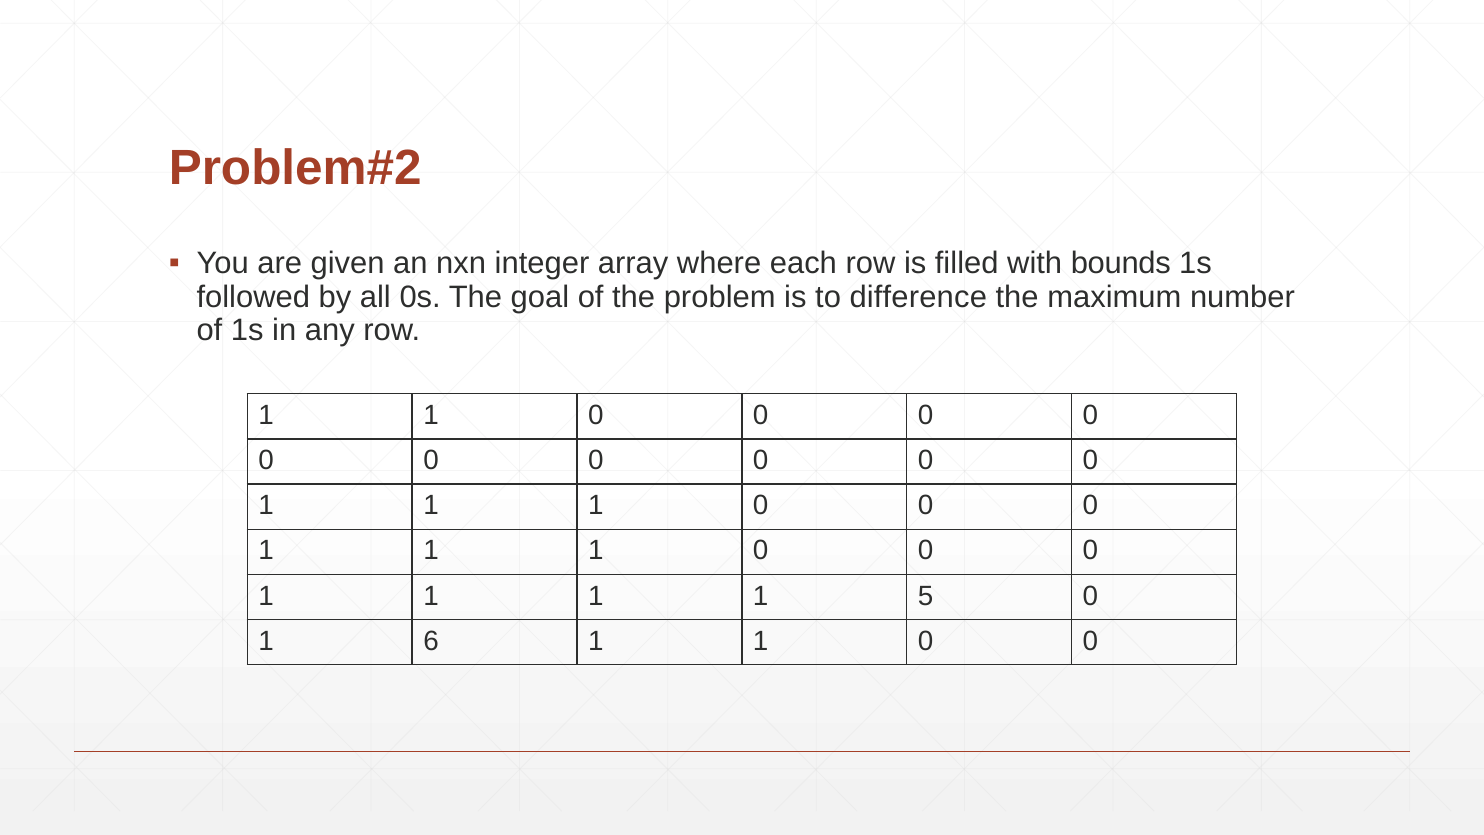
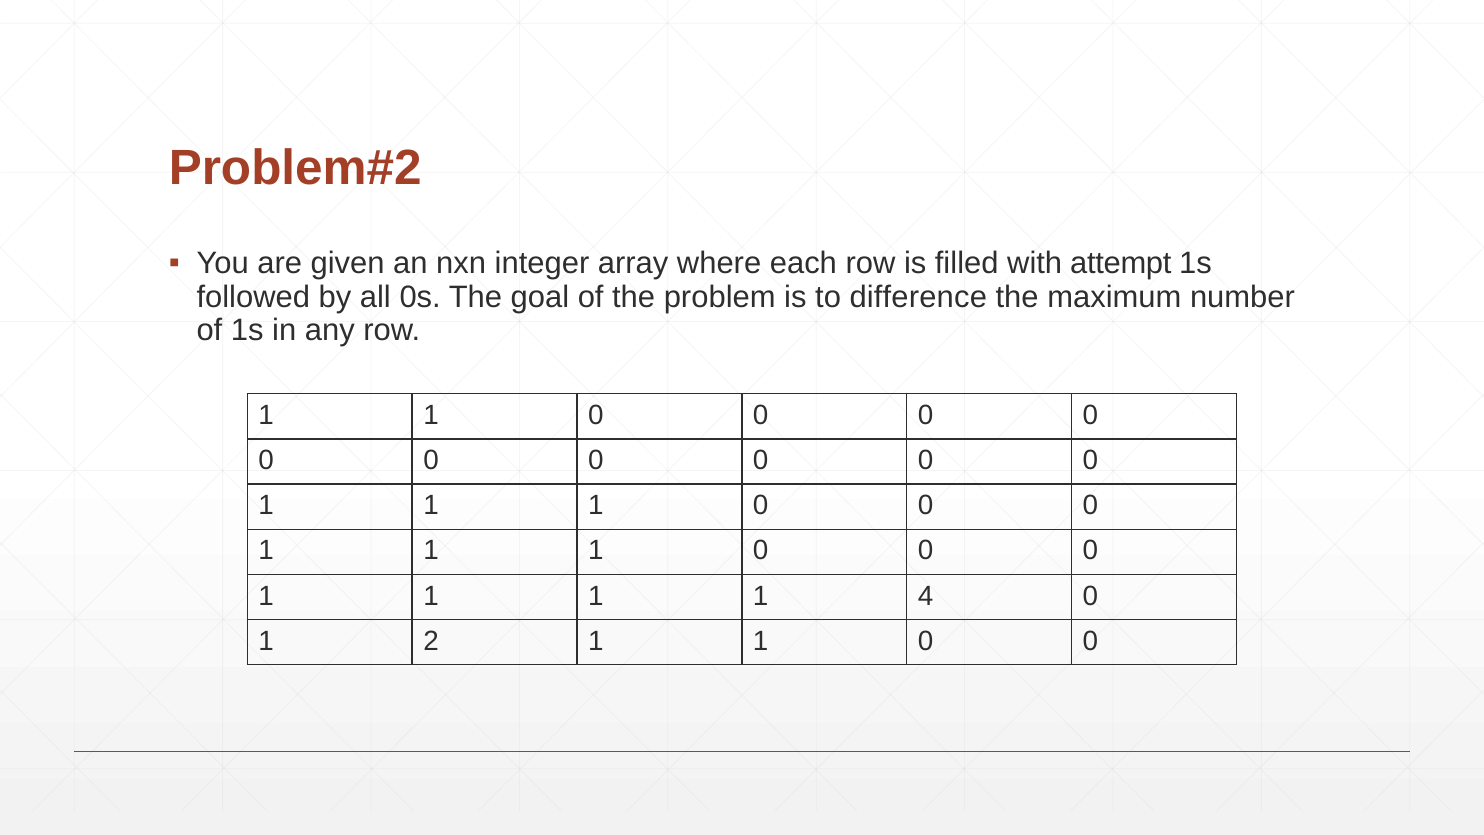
bounds: bounds -> attempt
5: 5 -> 4
6: 6 -> 2
